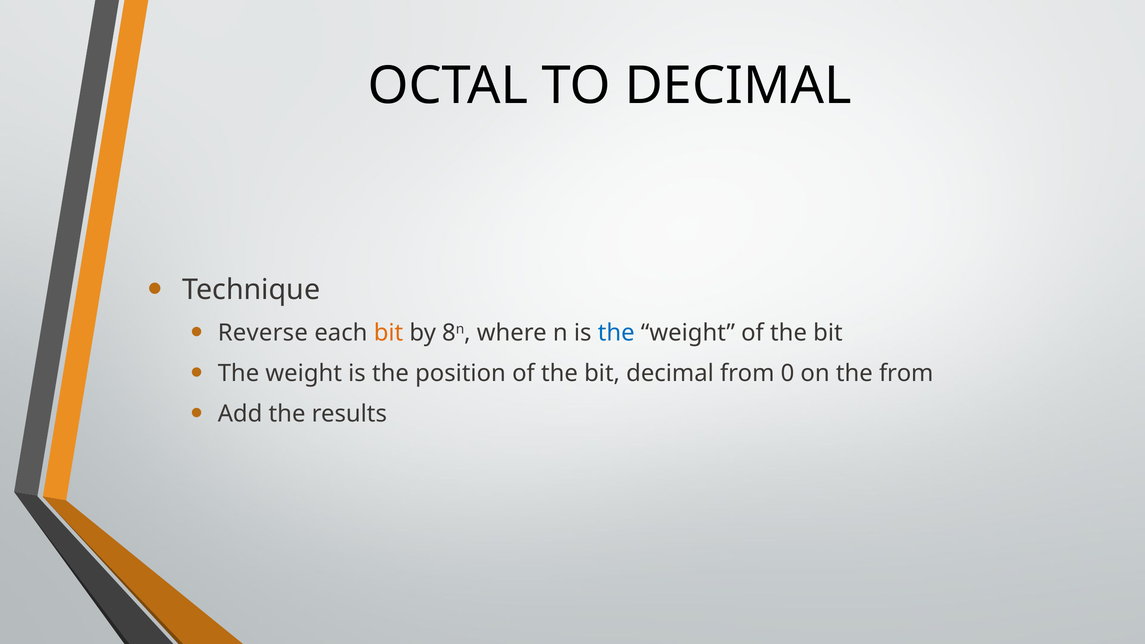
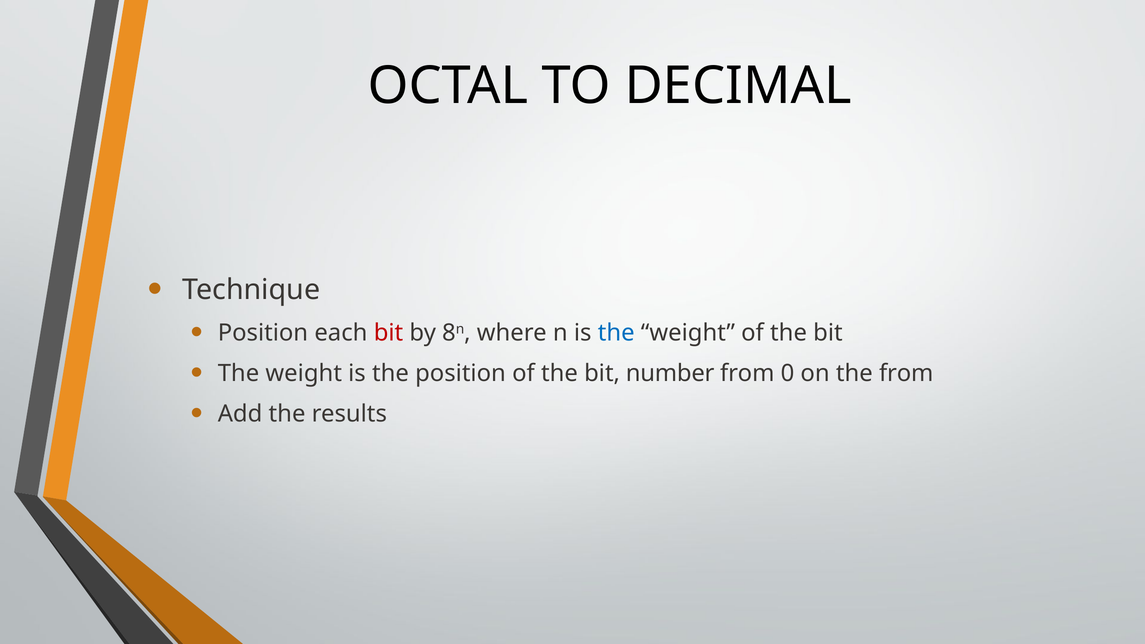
Reverse at (263, 333): Reverse -> Position
bit at (388, 333) colour: orange -> red
bit decimal: decimal -> number
